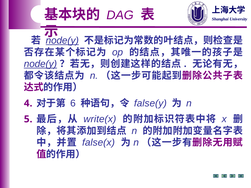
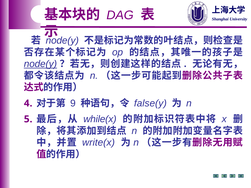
node(y at (62, 41) underline: present -> none
6: 6 -> 9
write(x: write(x -> while(x
false(x: false(x -> write(x
